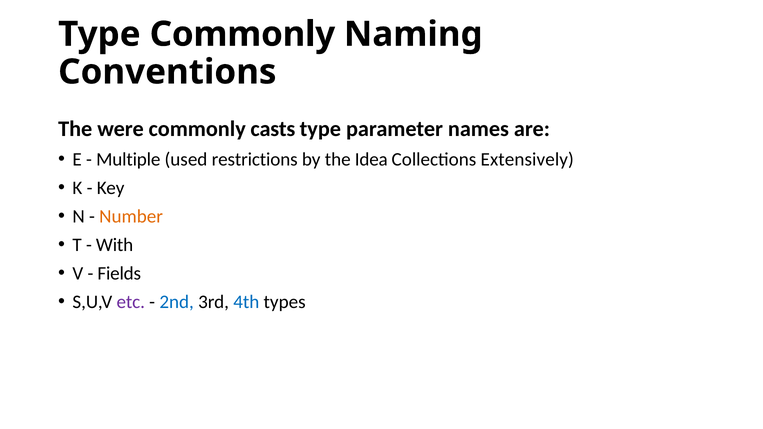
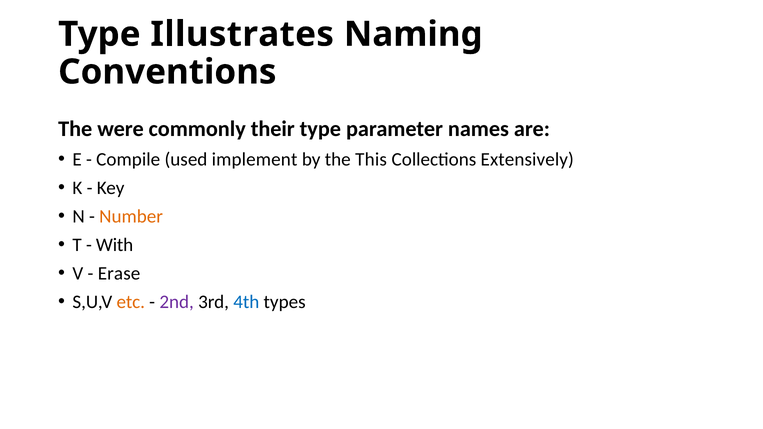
Type Commonly: Commonly -> Illustrates
casts: casts -> their
Multiple: Multiple -> Compile
restrictions: restrictions -> implement
Idea: Idea -> This
Fields: Fields -> Erase
etc colour: purple -> orange
2nd colour: blue -> purple
